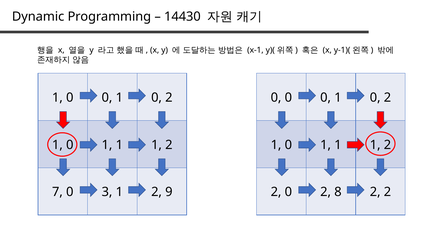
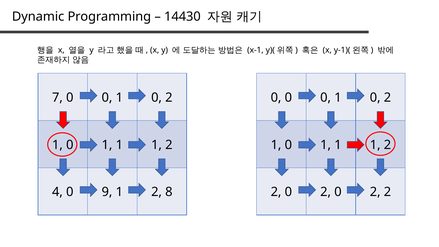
1 at (57, 97): 1 -> 7
7: 7 -> 4
3: 3 -> 9
9: 9 -> 8
0 2 8: 8 -> 0
